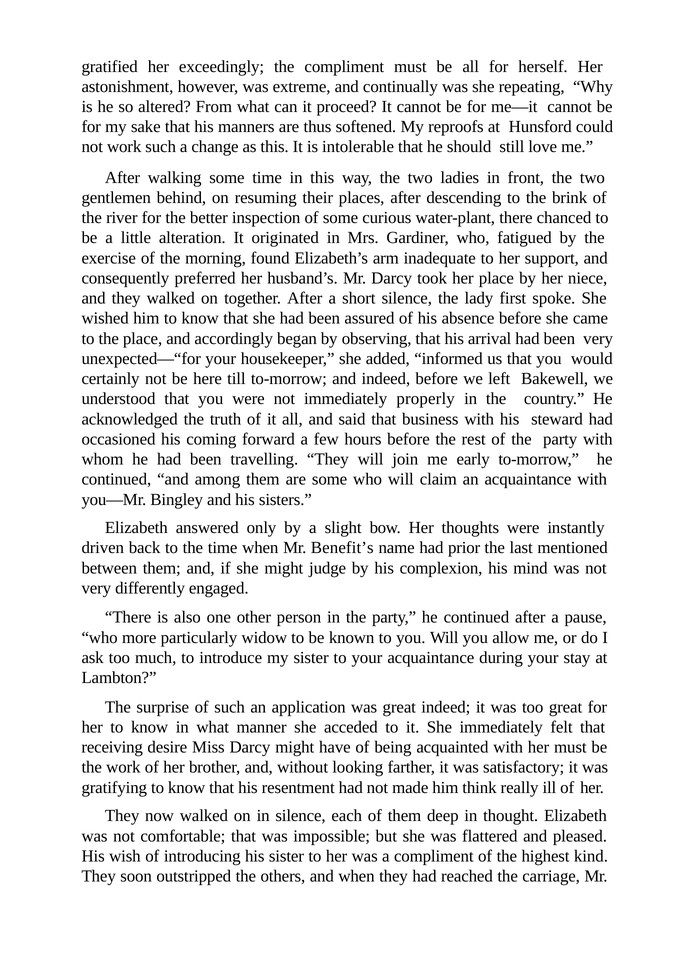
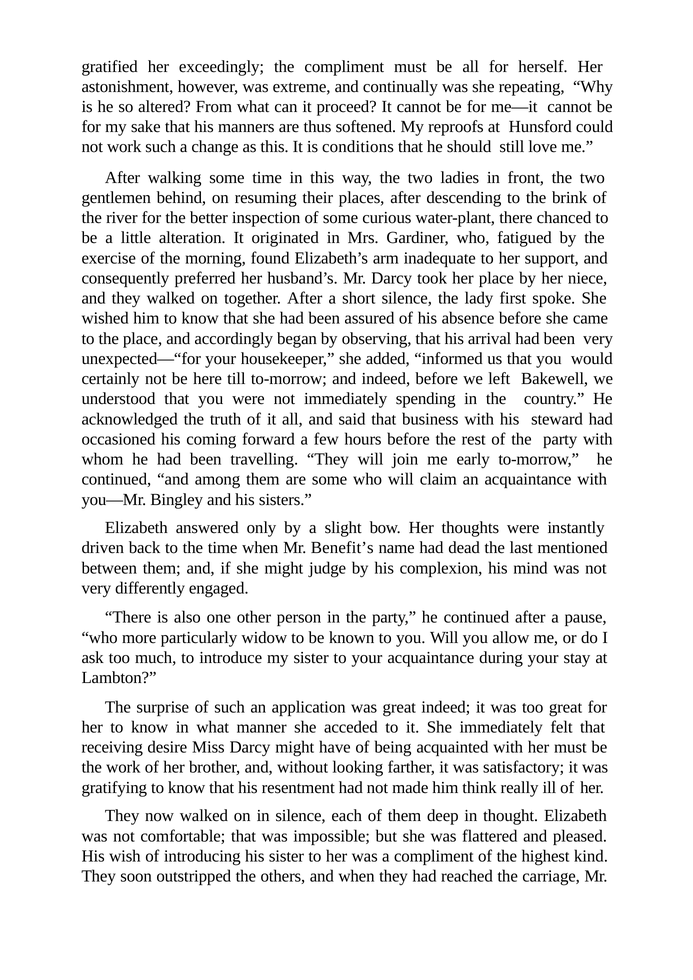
intolerable: intolerable -> conditions
properly: properly -> spending
prior: prior -> dead
